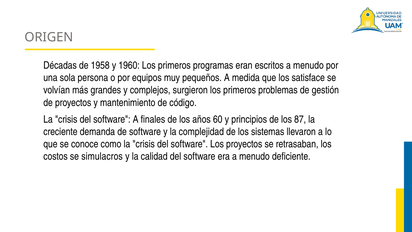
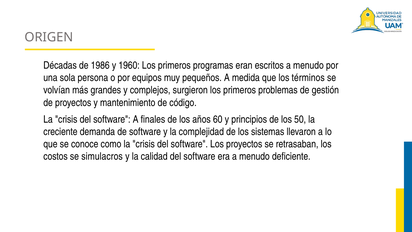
1958: 1958 -> 1986
satisface: satisface -> términos
87: 87 -> 50
